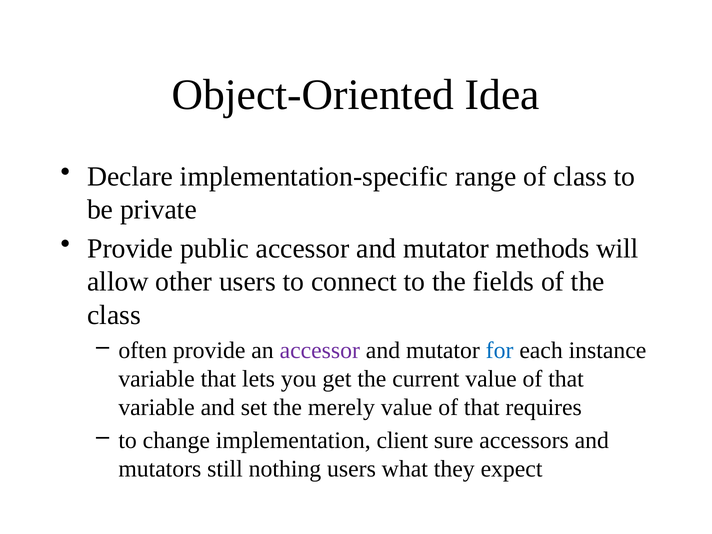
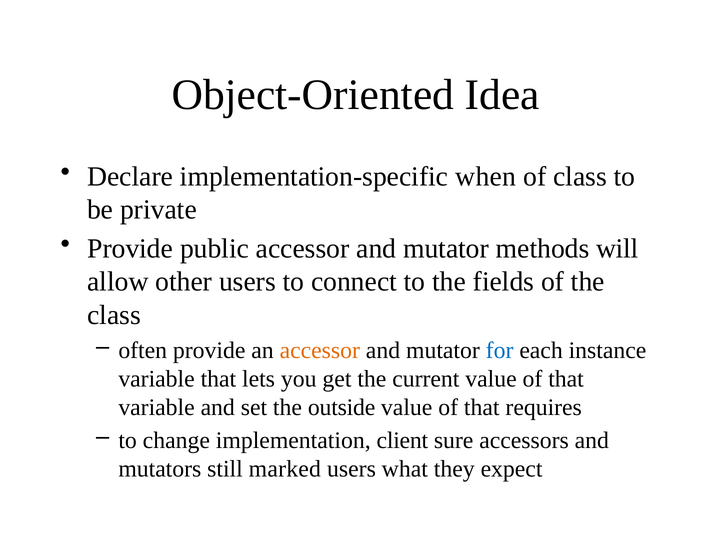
range: range -> when
accessor at (320, 350) colour: purple -> orange
merely: merely -> outside
nothing: nothing -> marked
